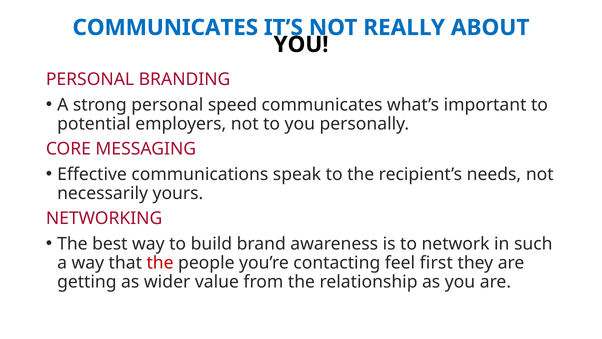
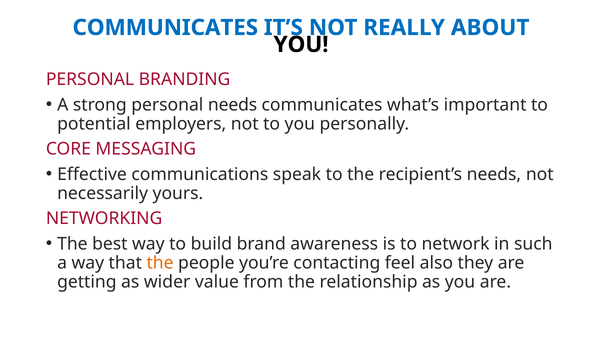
personal speed: speed -> needs
the at (160, 262) colour: red -> orange
first: first -> also
